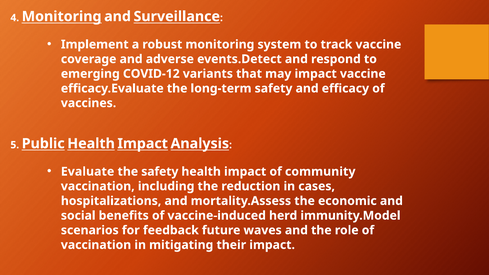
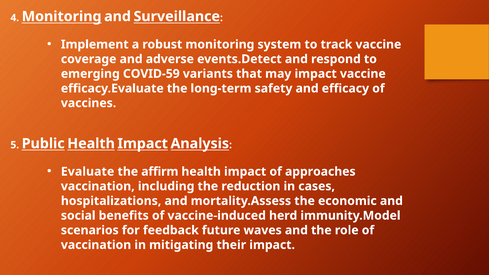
COVID-12: COVID-12 -> COVID-59
the safety: safety -> affirm
community: community -> approaches
